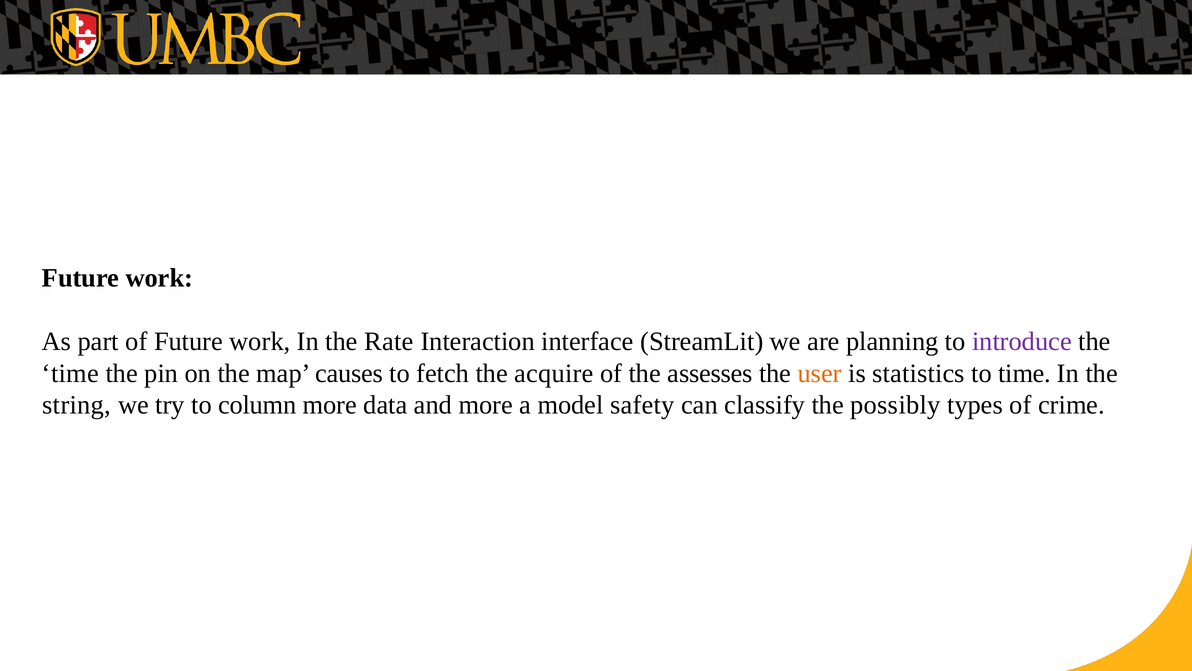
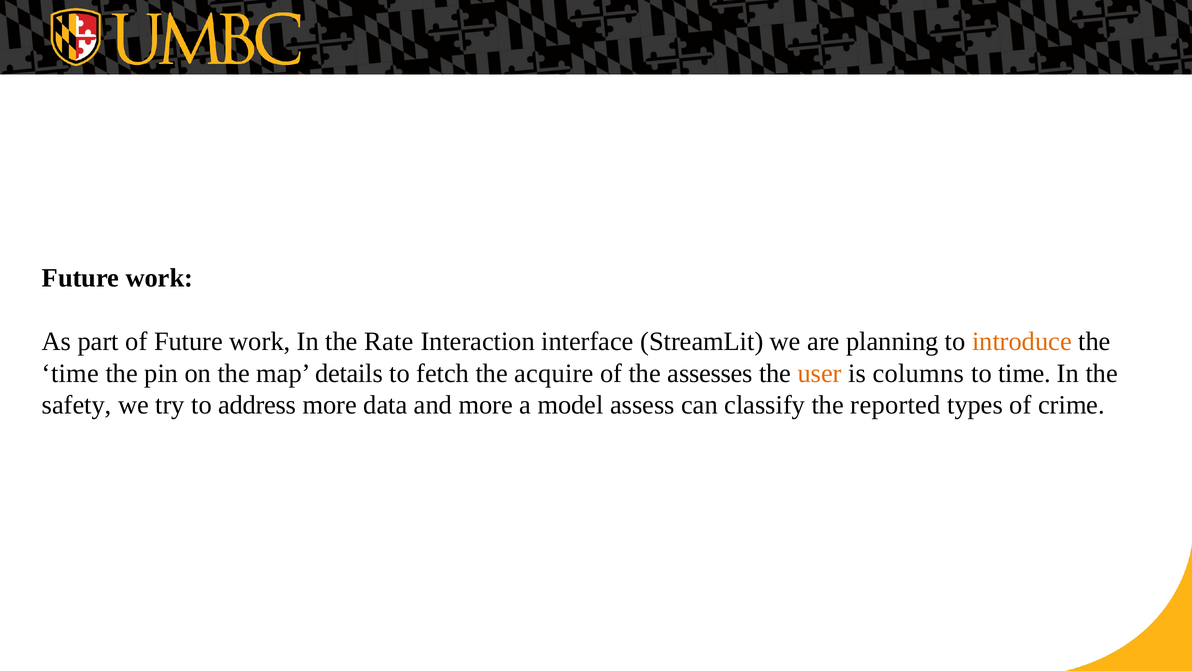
introduce colour: purple -> orange
causes: causes -> details
statistics: statistics -> columns
string: string -> safety
column: column -> address
safety: safety -> assess
possibly: possibly -> reported
